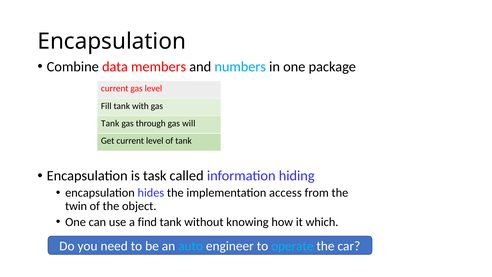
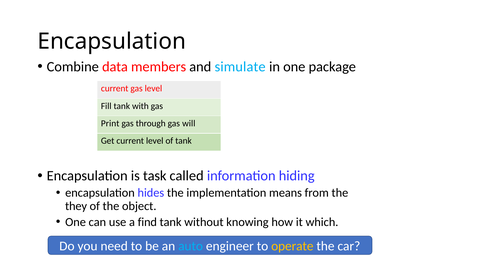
numbers: numbers -> simulate
Tank at (110, 123): Tank -> Print
access: access -> means
twin: twin -> they
operate colour: light blue -> yellow
